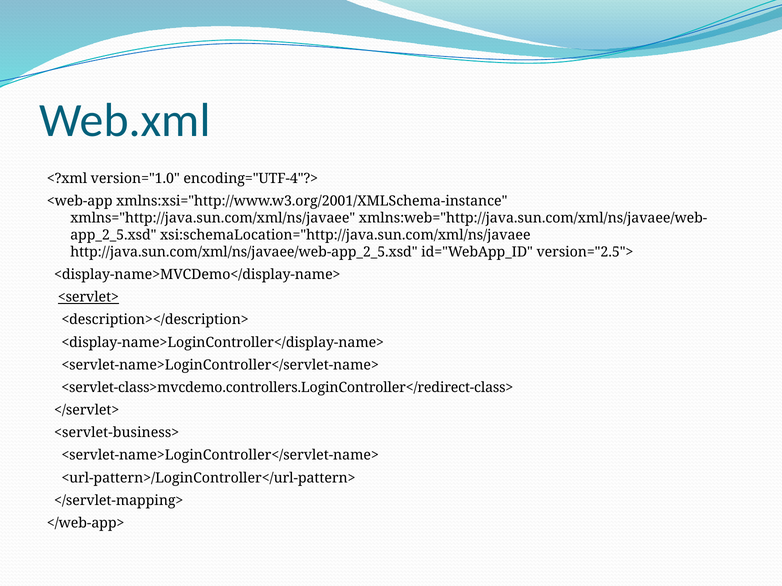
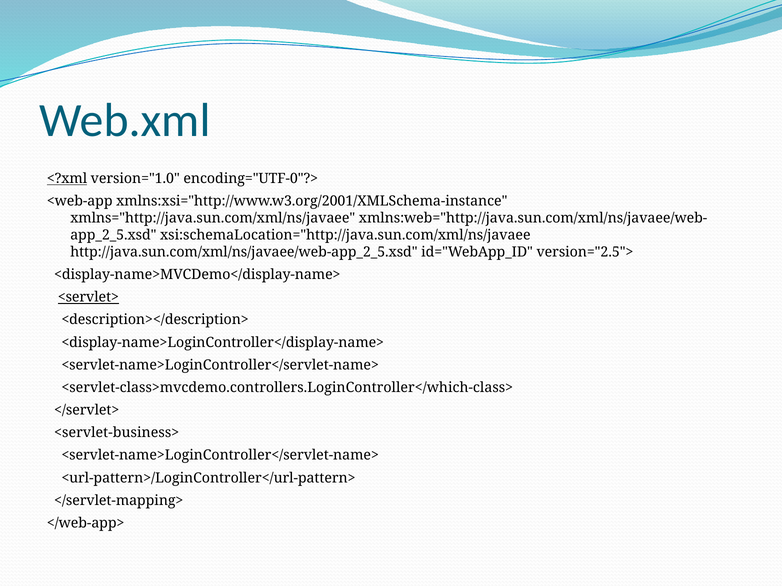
<?xml underline: none -> present
encoding="UTF-4"?>: encoding="UTF-4"?> -> encoding="UTF-0"?>
<servlet-class>mvcdemo.controllers.LoginController</redirect-class>: <servlet-class>mvcdemo.controllers.LoginController</redirect-class> -> <servlet-class>mvcdemo.controllers.LoginController</which-class>
